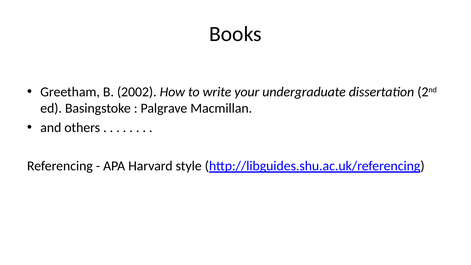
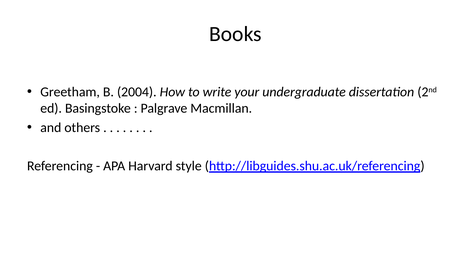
2002: 2002 -> 2004
